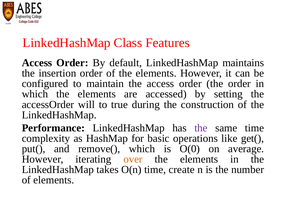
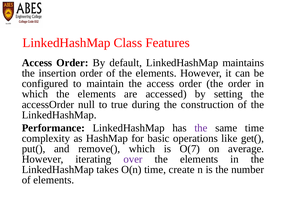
will: will -> null
O(0: O(0 -> O(7
over colour: orange -> purple
